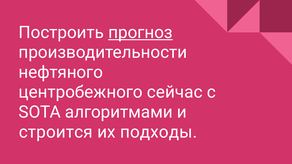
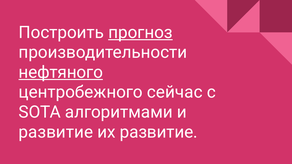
нефтяного underline: none -> present
строится at (56, 132): строится -> развитие
их подходы: подходы -> развитие
